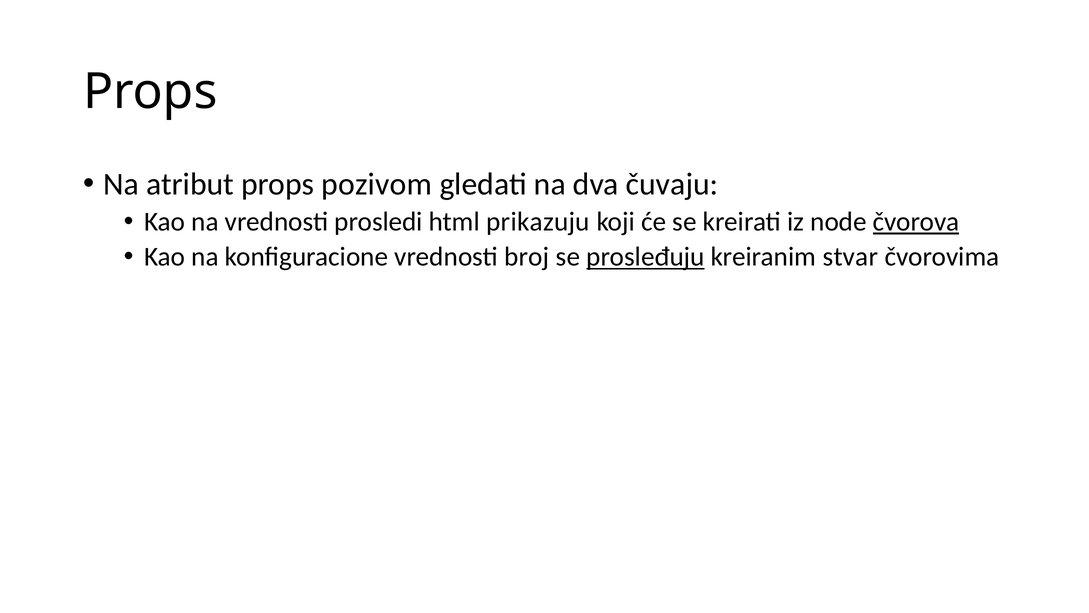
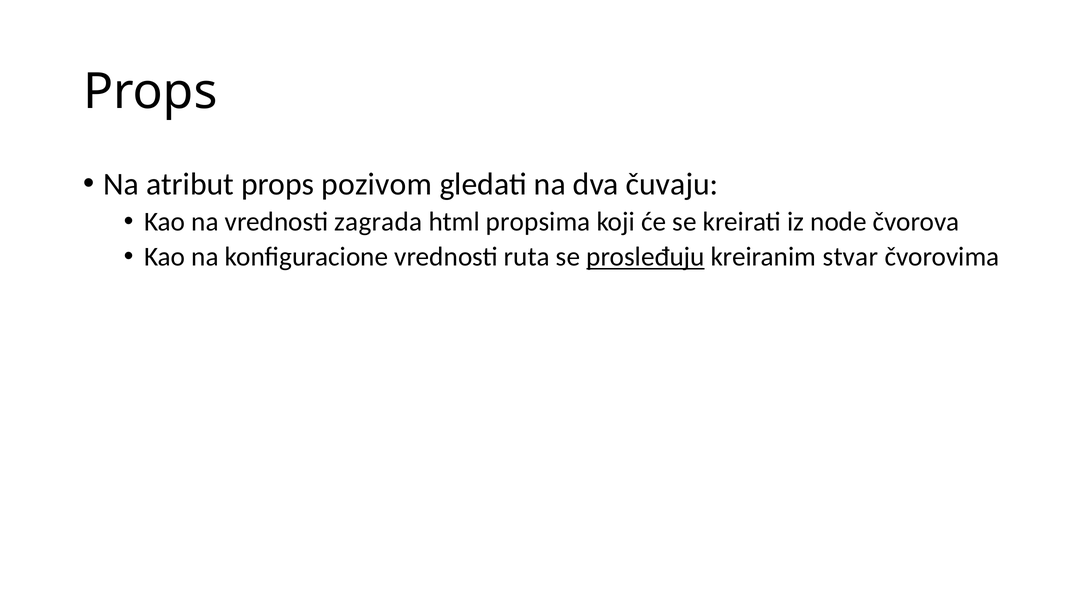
prosledi: prosledi -> zagrada
prikazuju: prikazuju -> propsima
čvorova underline: present -> none
broj: broj -> ruta
